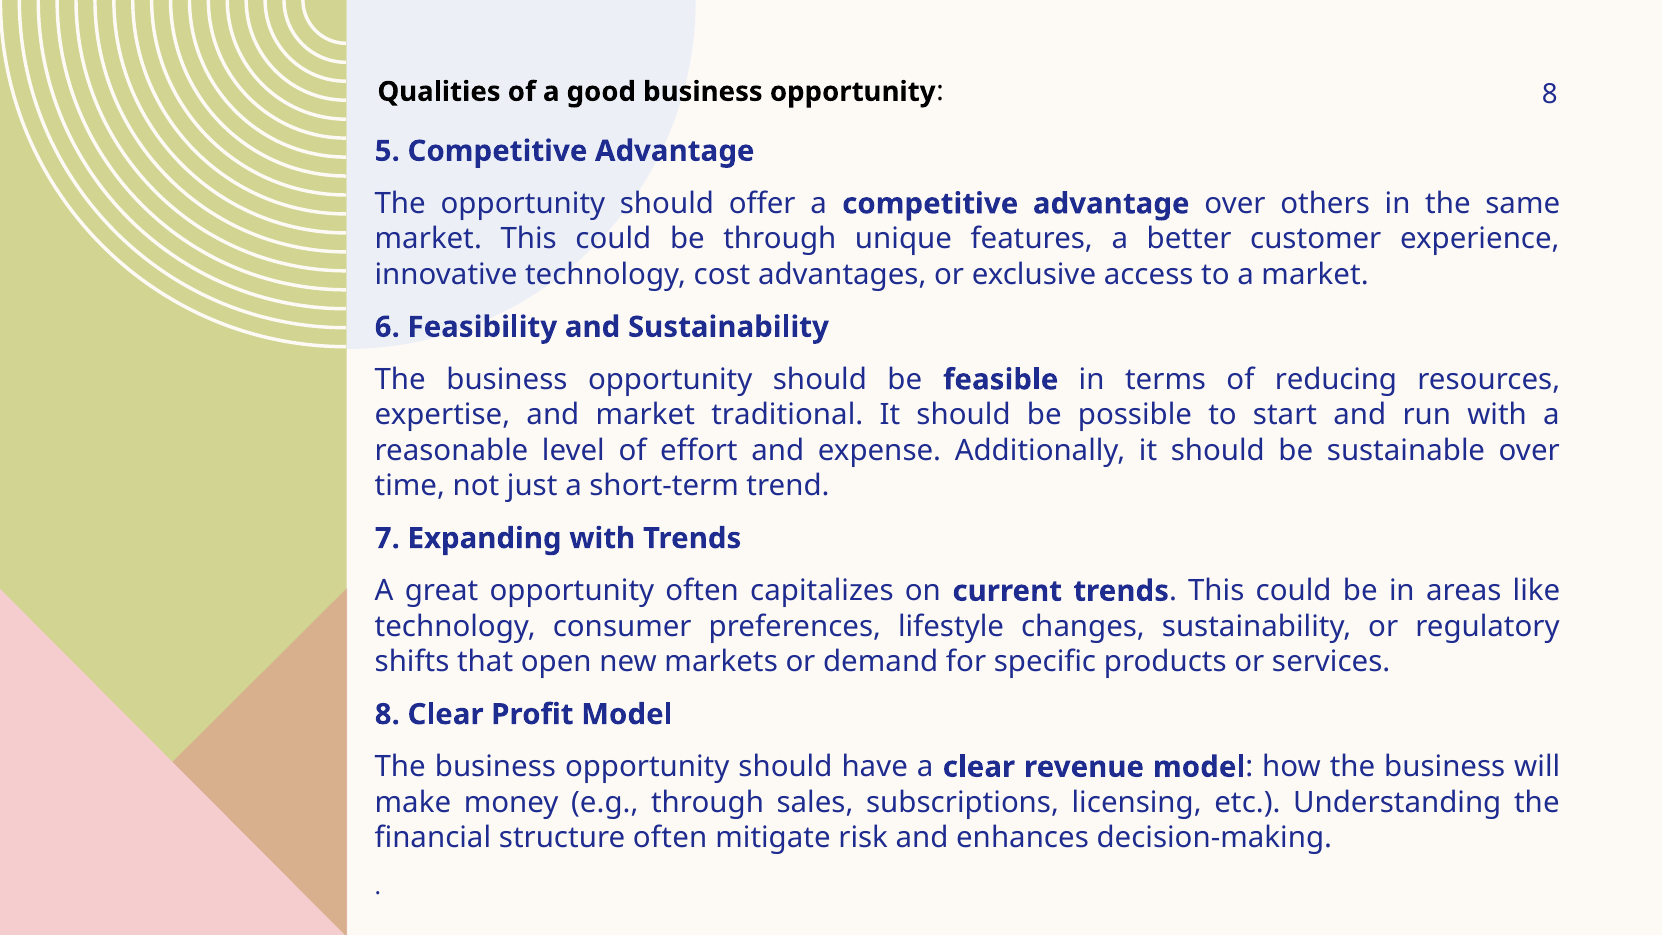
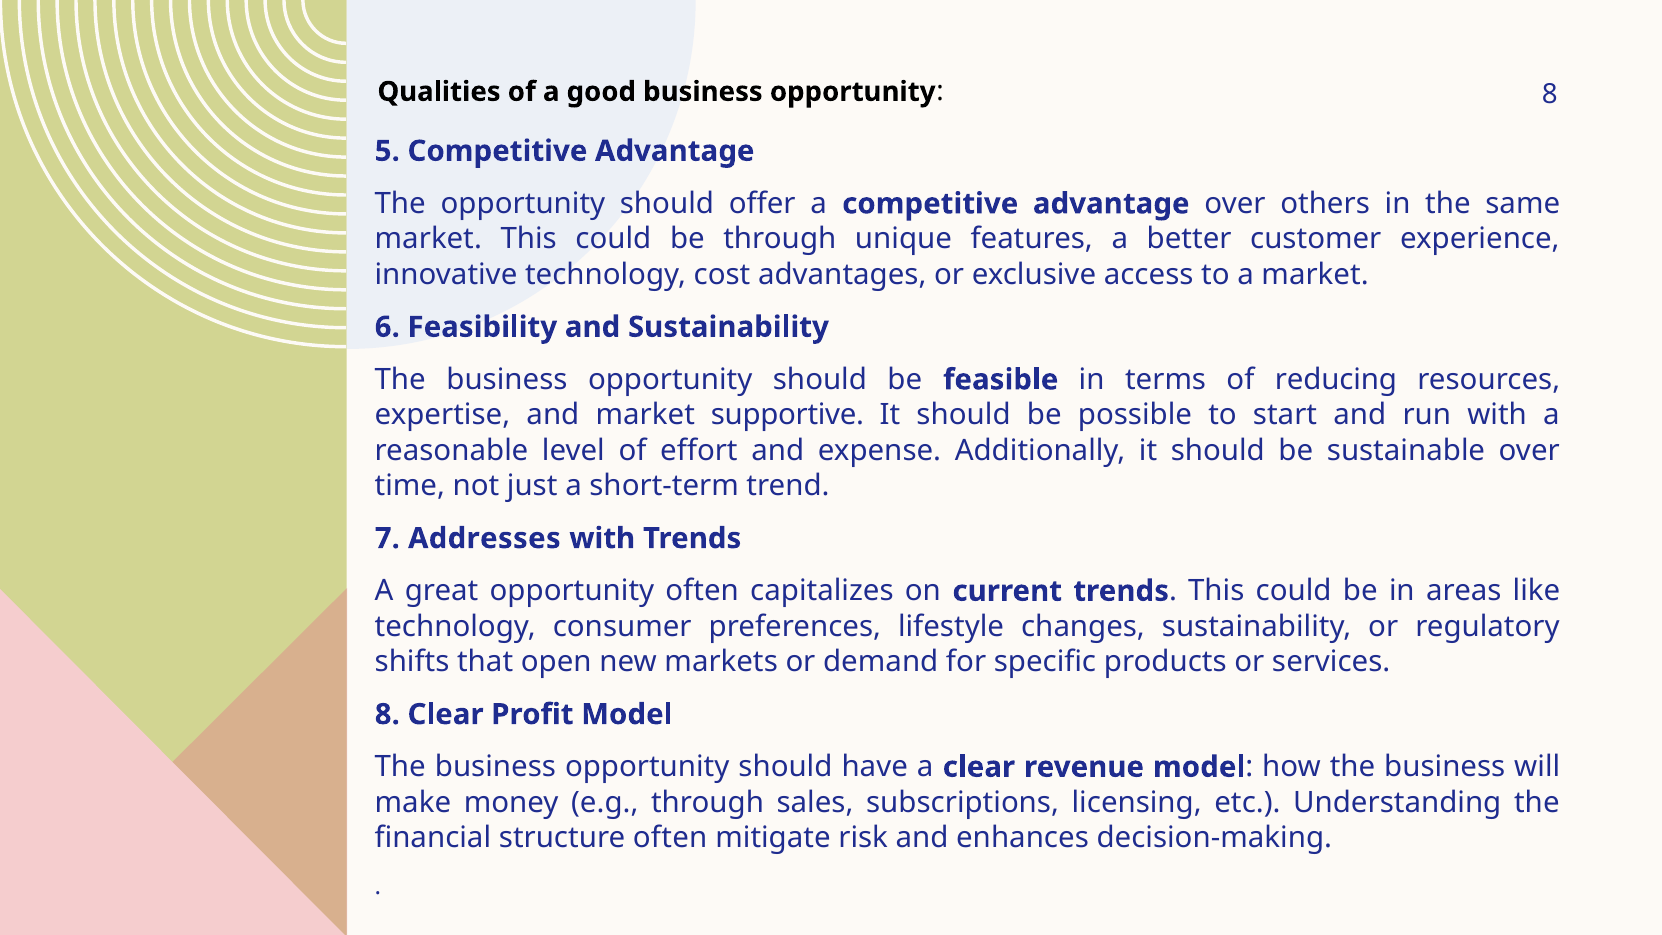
traditional: traditional -> supportive
Expanding: Expanding -> Addresses
